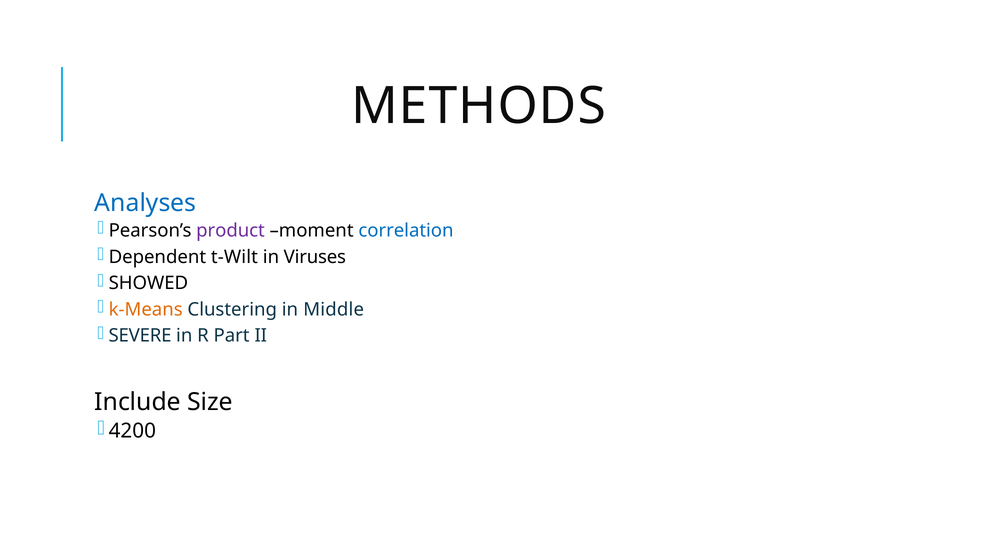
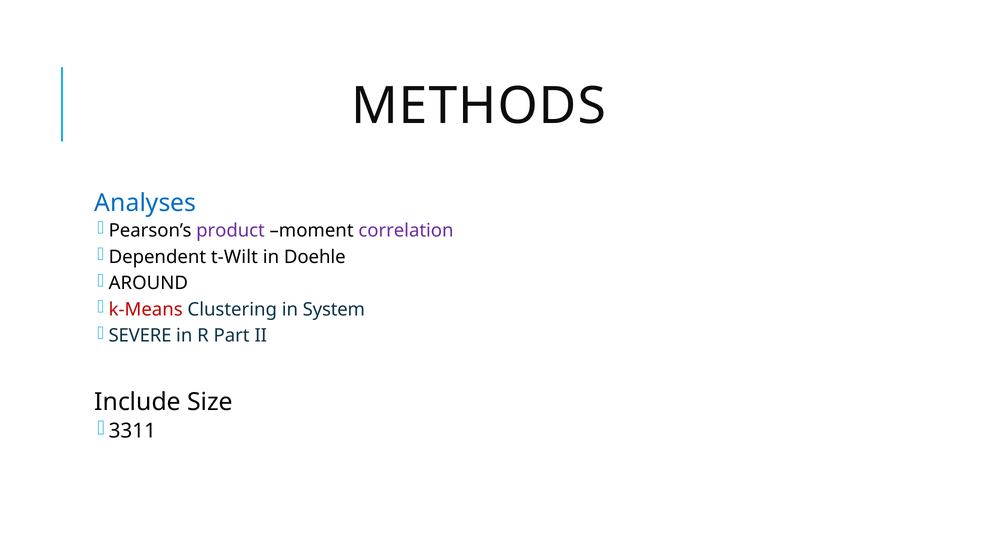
correlation colour: blue -> purple
Viruses: Viruses -> Doehle
SHOWED: SHOWED -> AROUND
k-Means colour: orange -> red
Middle: Middle -> System
4200: 4200 -> 3311
